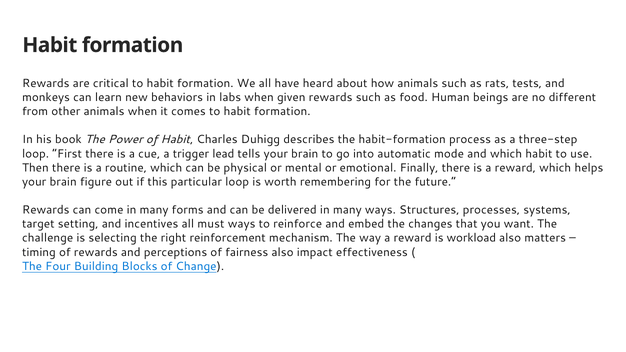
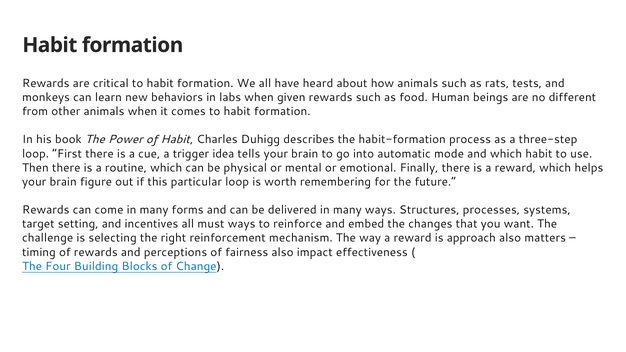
lead: lead -> idea
workload: workload -> approach
